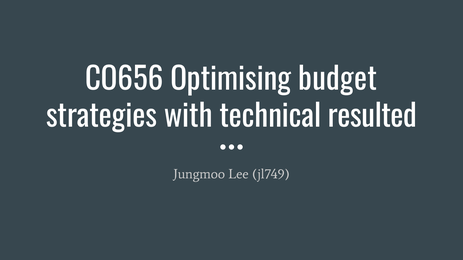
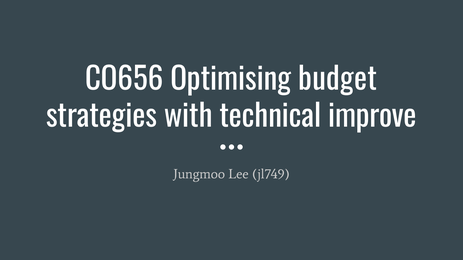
resulted: resulted -> improve
